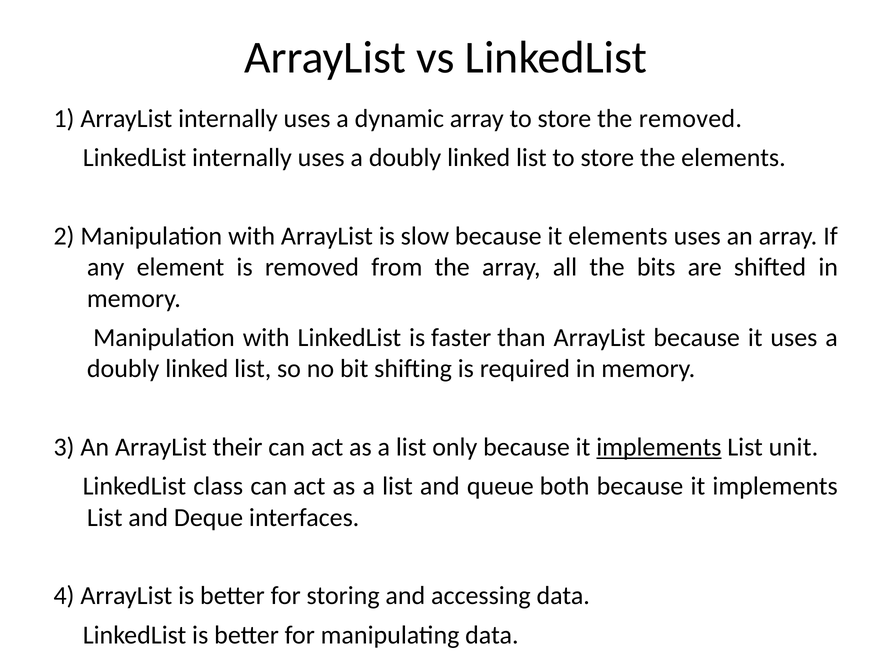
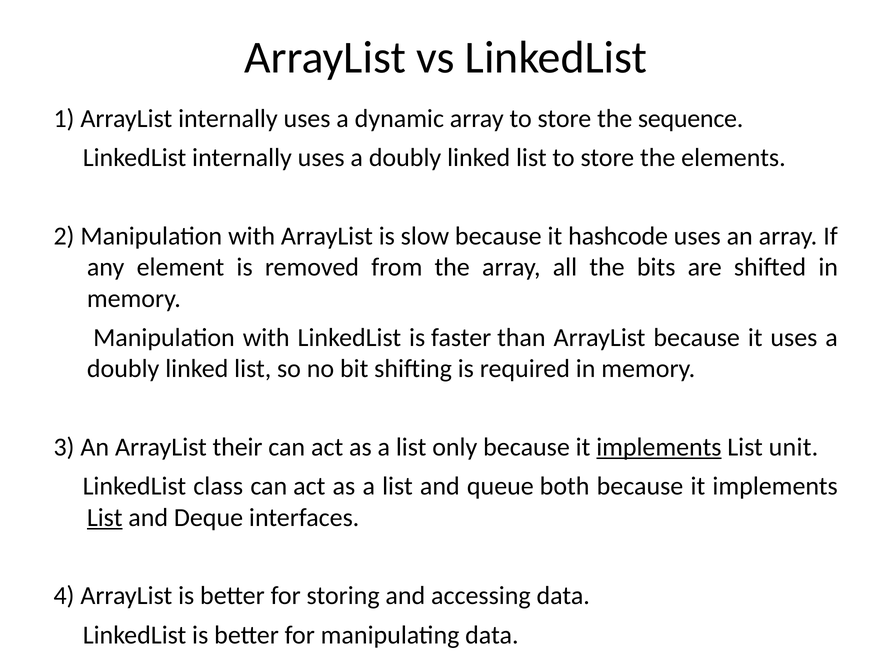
the removed: removed -> sequence
it elements: elements -> hashcode
List at (105, 518) underline: none -> present
